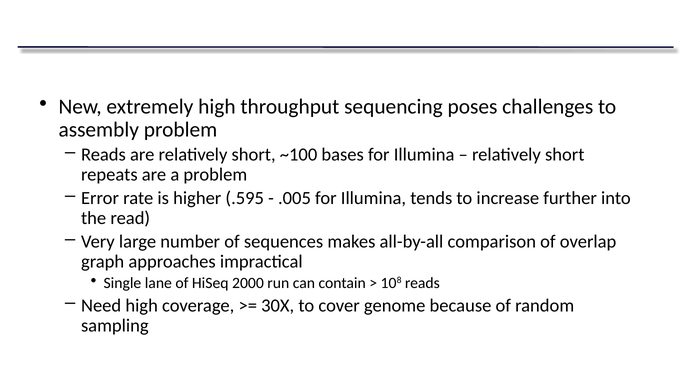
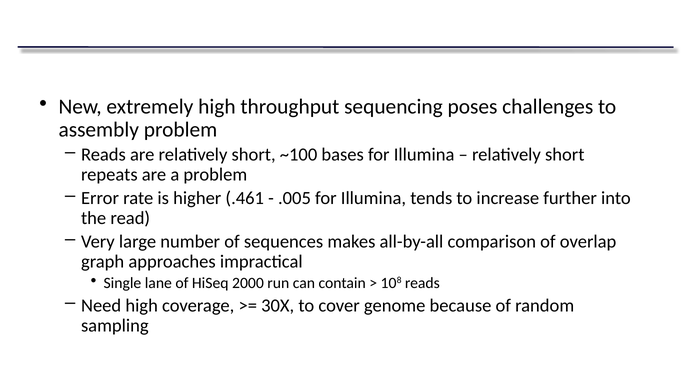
.595: .595 -> .461
